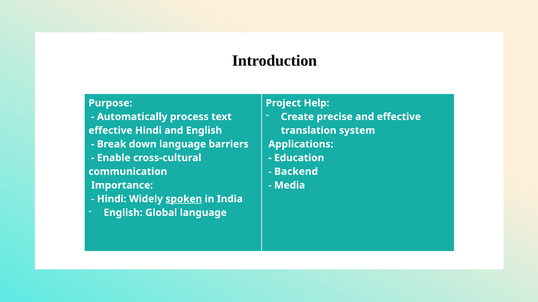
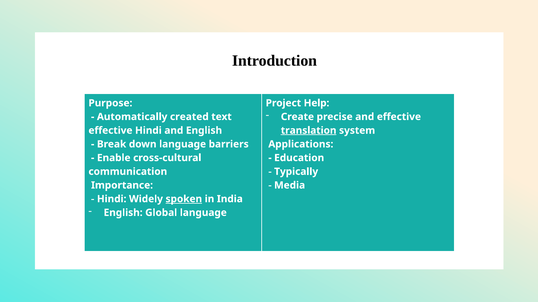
process: process -> created
translation underline: none -> present
Backend: Backend -> Typically
